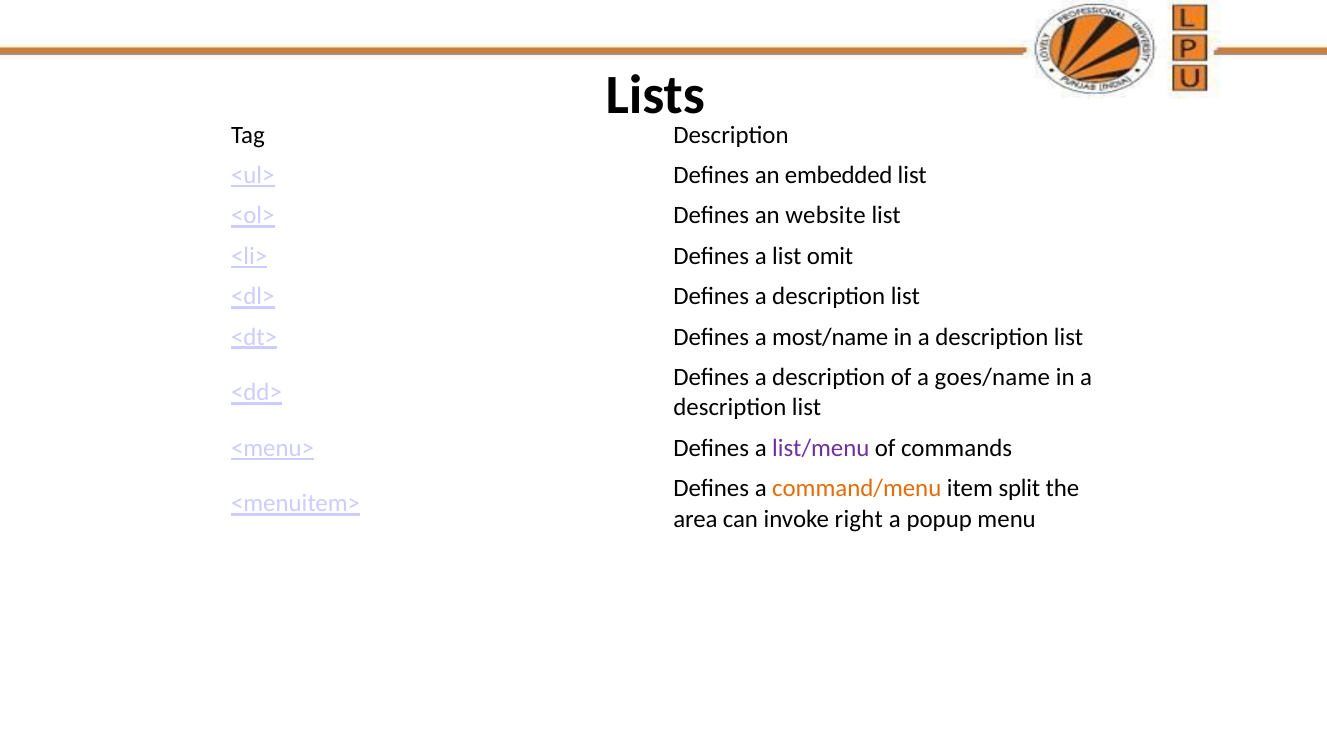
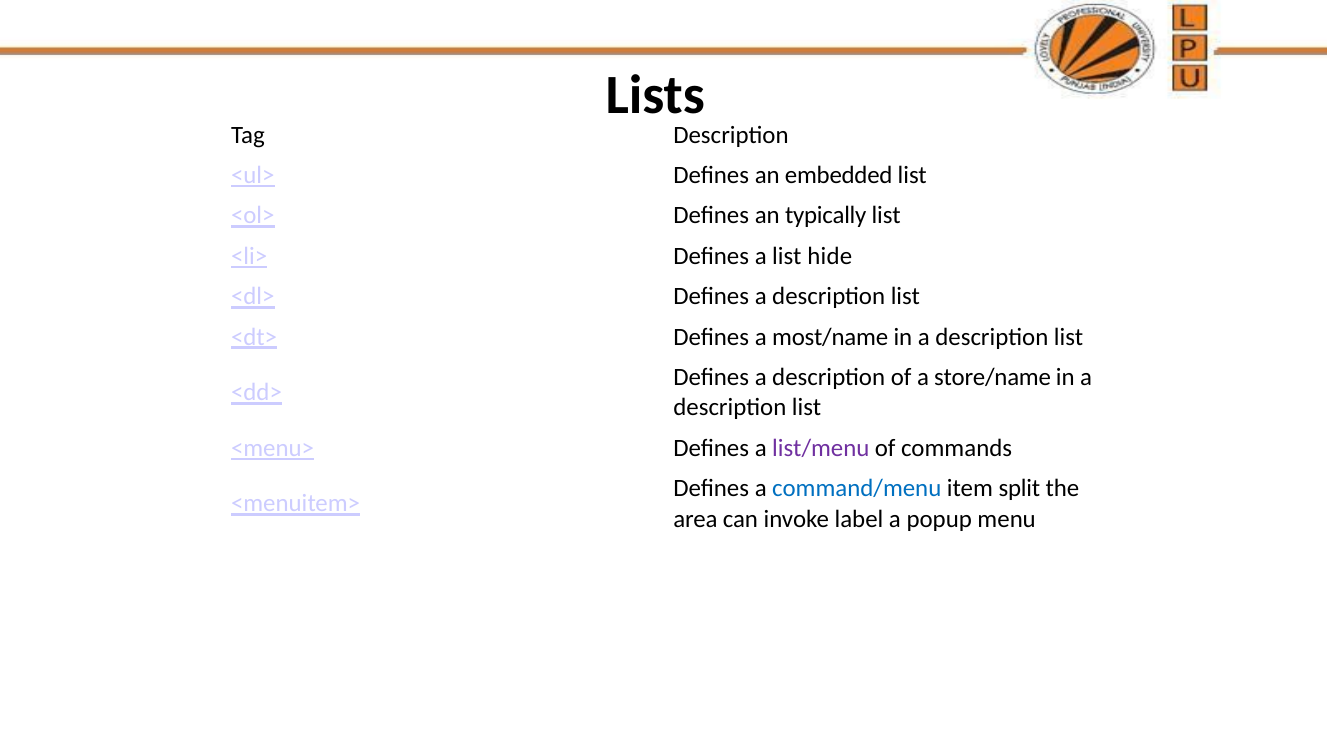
website: website -> typically
omit: omit -> hide
goes/name: goes/name -> store/name
command/menu colour: orange -> blue
right: right -> label
